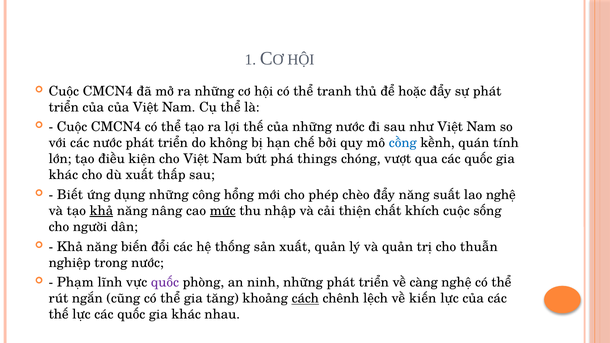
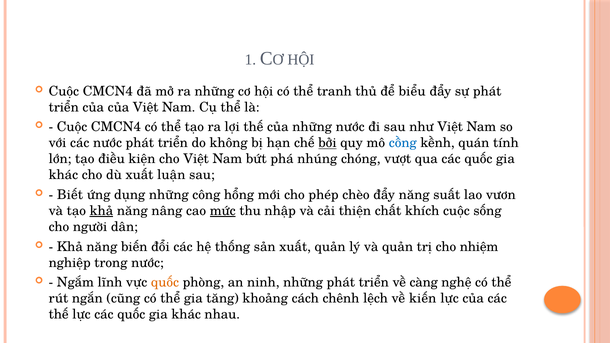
hoặc: hoặc -> biểu
bởi underline: none -> present
things: things -> nhúng
thấp: thấp -> luận
lao nghệ: nghệ -> vươn
thuẫn: thuẫn -> nhiệm
Phạm: Phạm -> Ngắm
quốc at (165, 283) colour: purple -> orange
cách underline: present -> none
